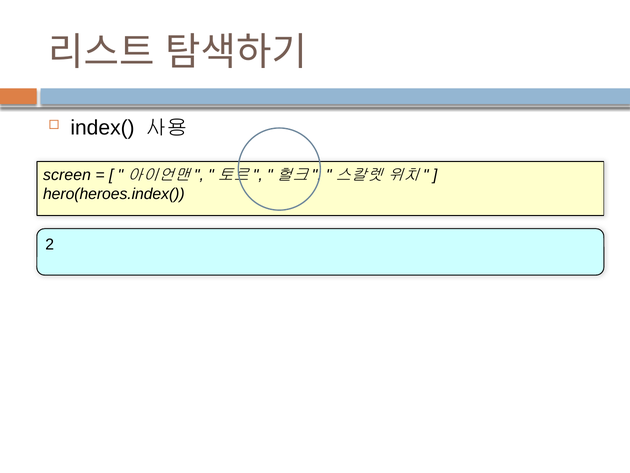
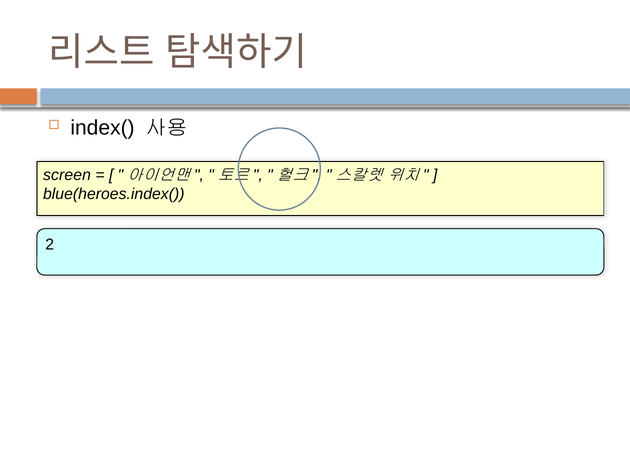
hero(heroes.index(: hero(heroes.index( -> blue(heroes.index(
